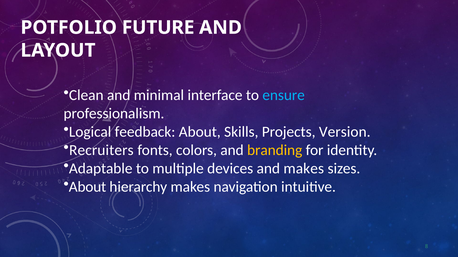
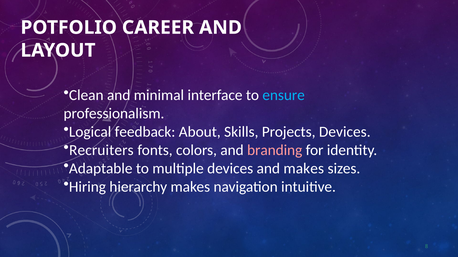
FUTURE: FUTURE -> CAREER
Projects Version: Version -> Devices
branding colour: yellow -> pink
About at (88, 187): About -> Hiring
